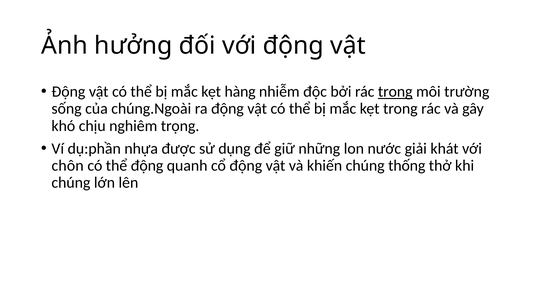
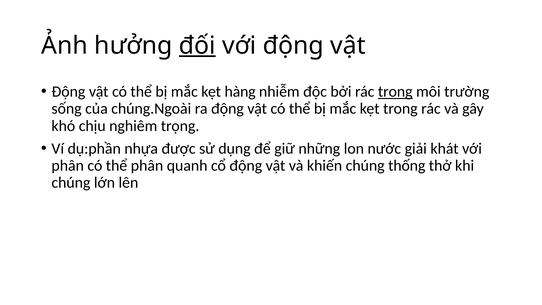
đối underline: none -> present
chôn at (68, 166): chôn -> phân
thể động: động -> phân
